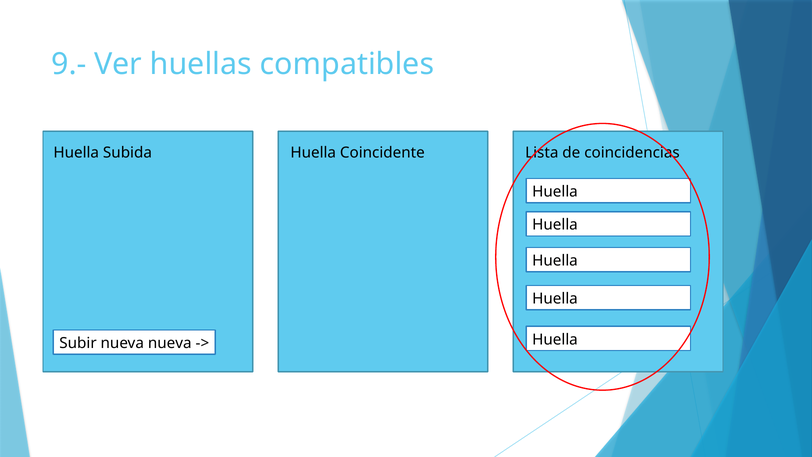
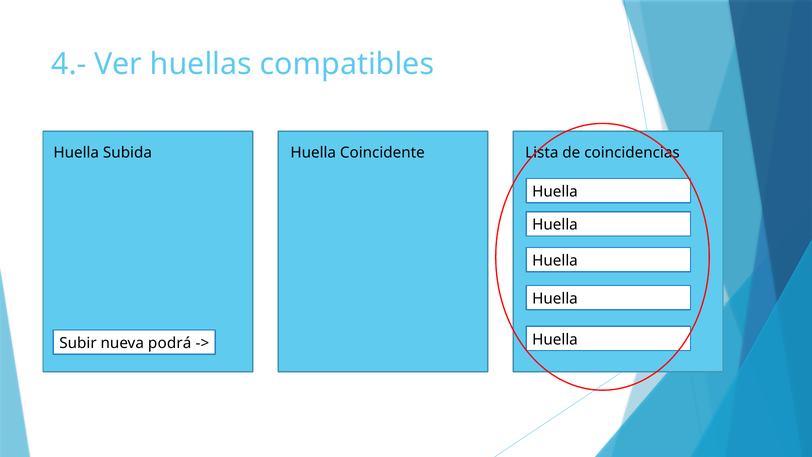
9.-: 9.- -> 4.-
nueva nueva: nueva -> podrá
